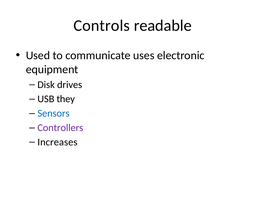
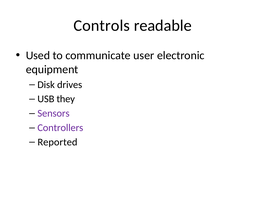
uses: uses -> user
Sensors colour: blue -> purple
Increases: Increases -> Reported
